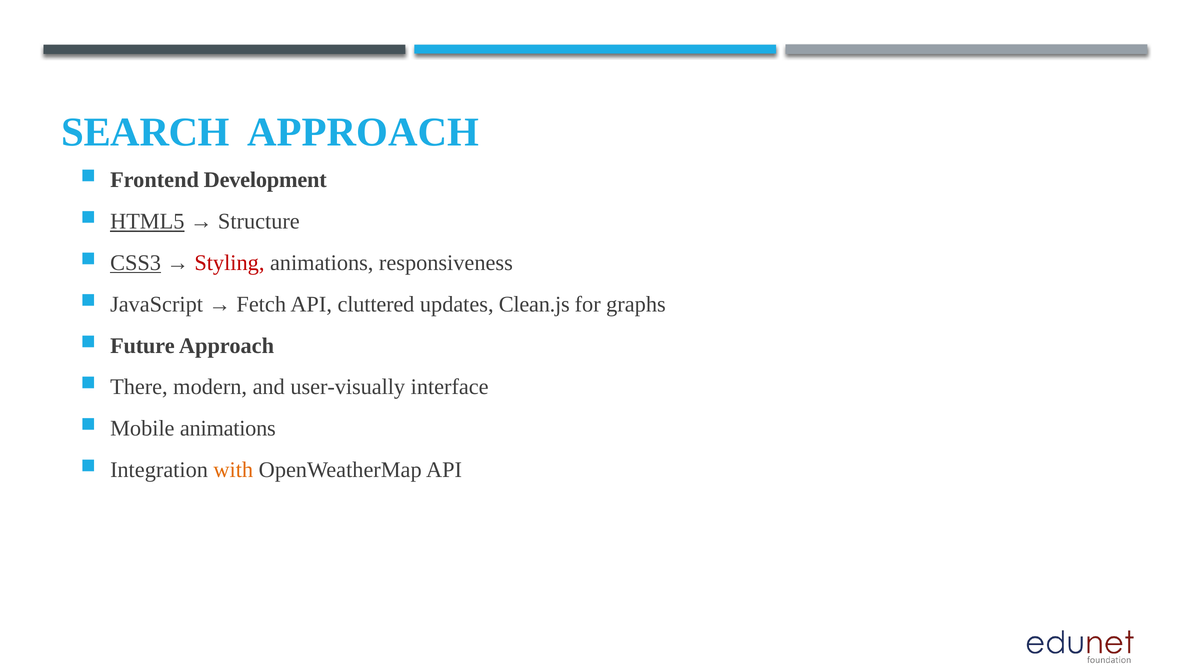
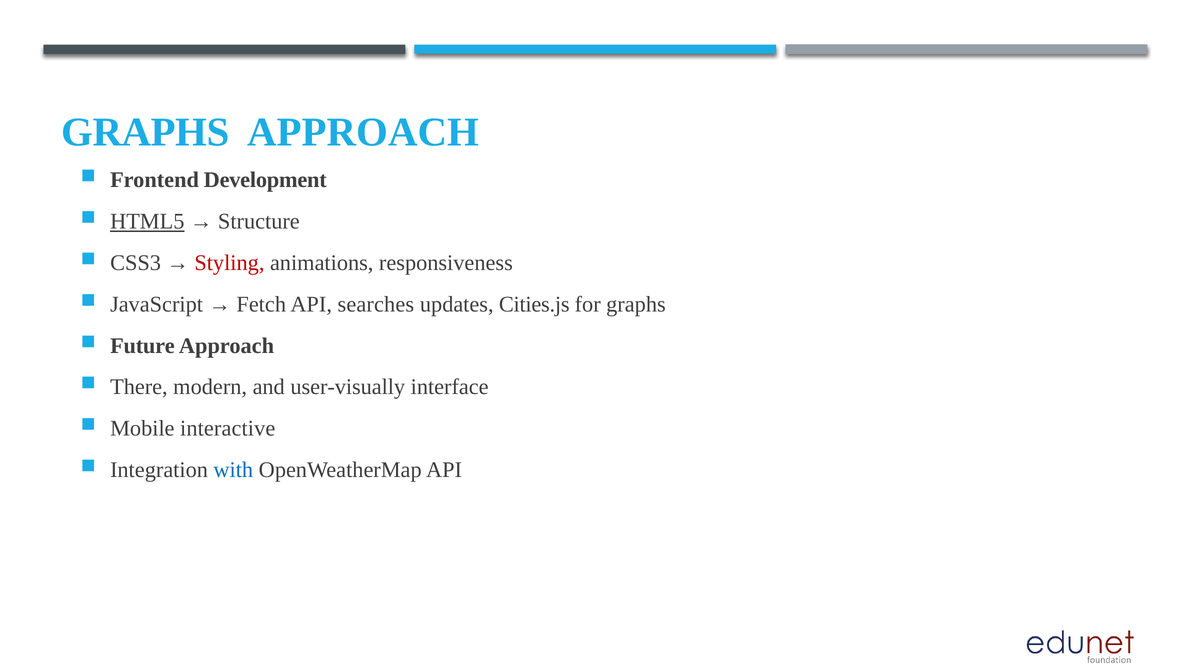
SEARCH at (145, 132): SEARCH -> GRAPHS
CSS3 underline: present -> none
cluttered: cluttered -> searches
Clean.js: Clean.js -> Cities.js
Mobile animations: animations -> interactive
with colour: orange -> blue
